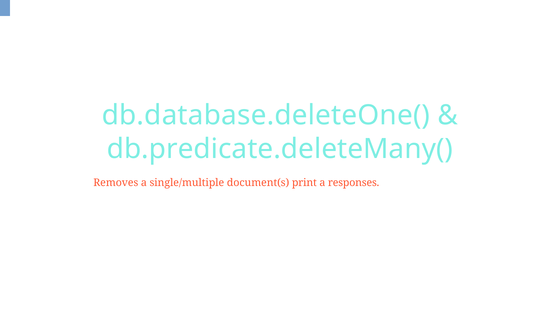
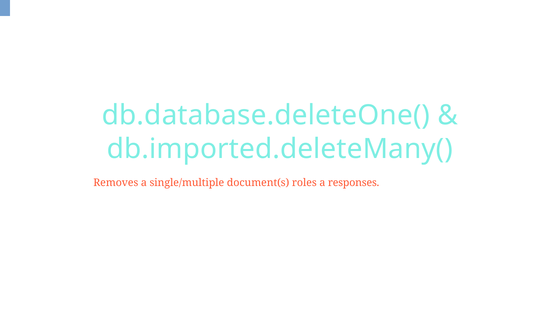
db.predicate.deleteMany(: db.predicate.deleteMany( -> db.imported.deleteMany(
print: print -> roles
